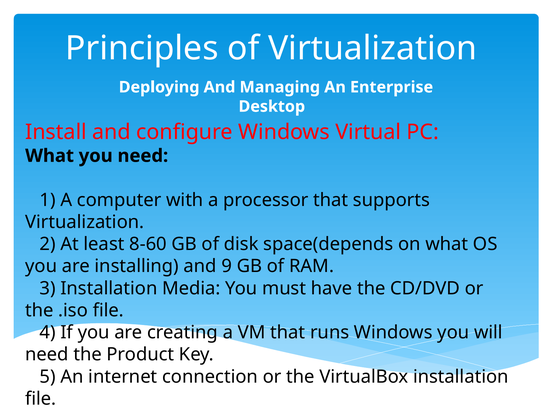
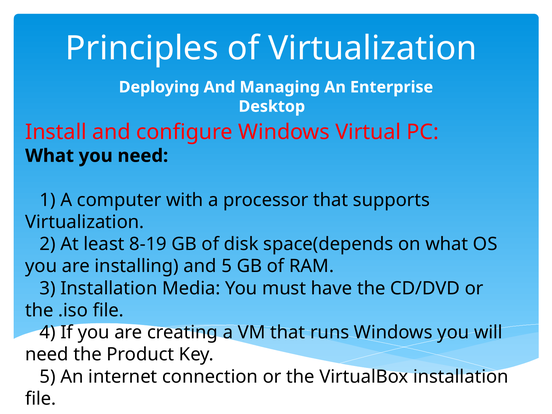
8-60: 8-60 -> 8-19
and 9: 9 -> 5
